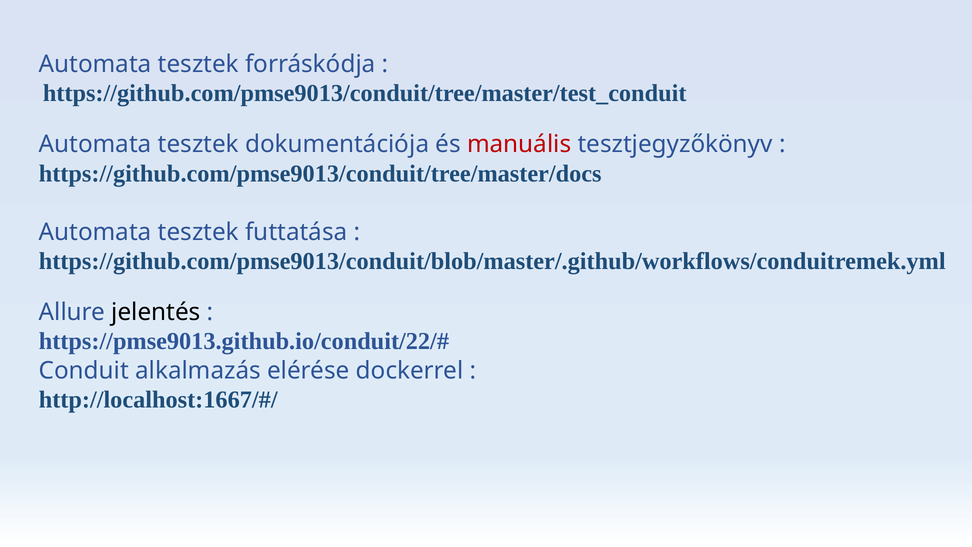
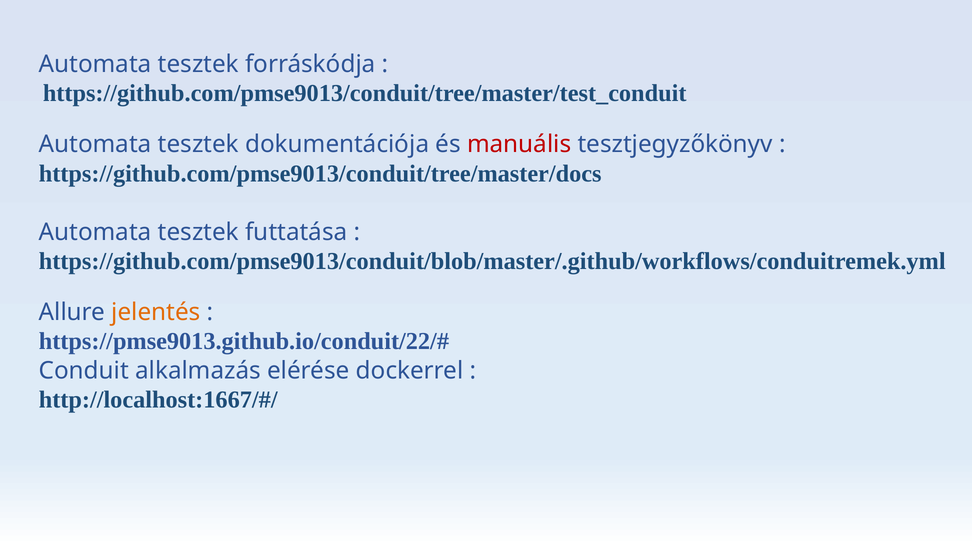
jelentés colour: black -> orange
